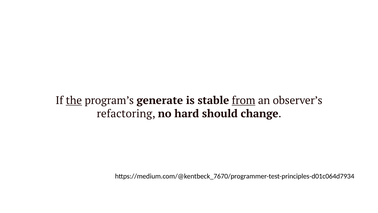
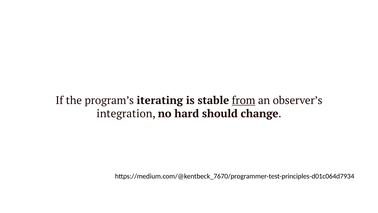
the underline: present -> none
generate: generate -> iterating
refactoring: refactoring -> integration
